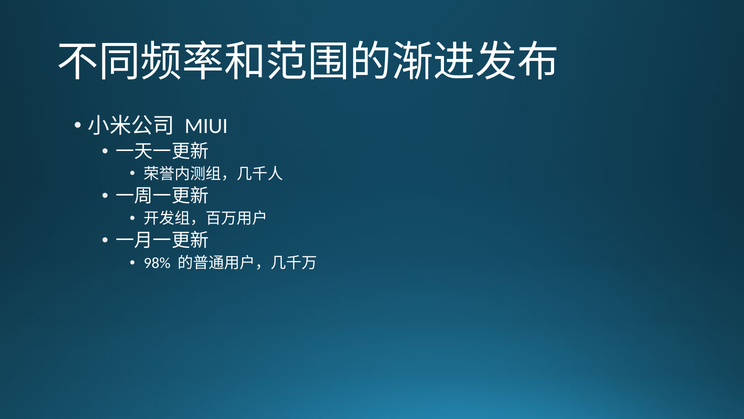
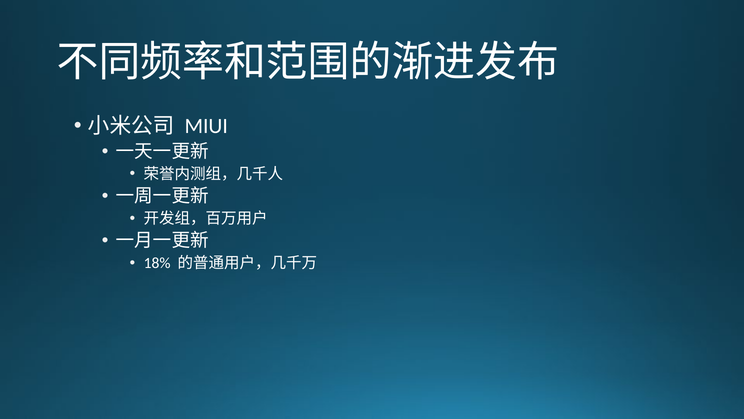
98%: 98% -> 18%
